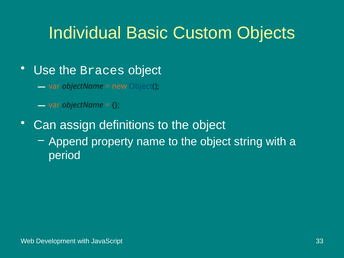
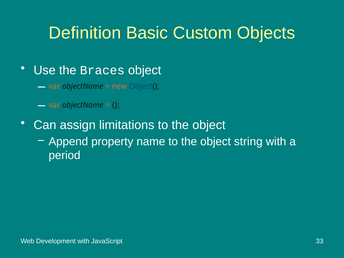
Individual: Individual -> Definition
definitions: definitions -> limitations
